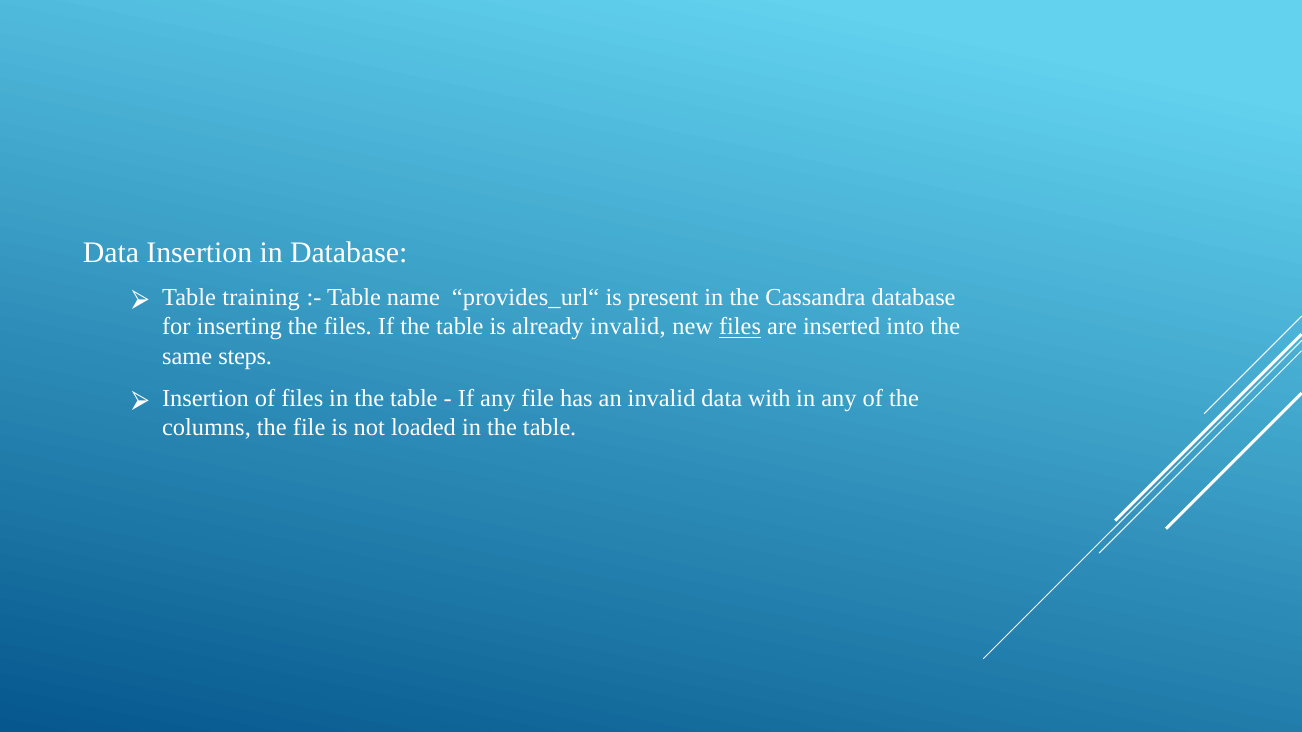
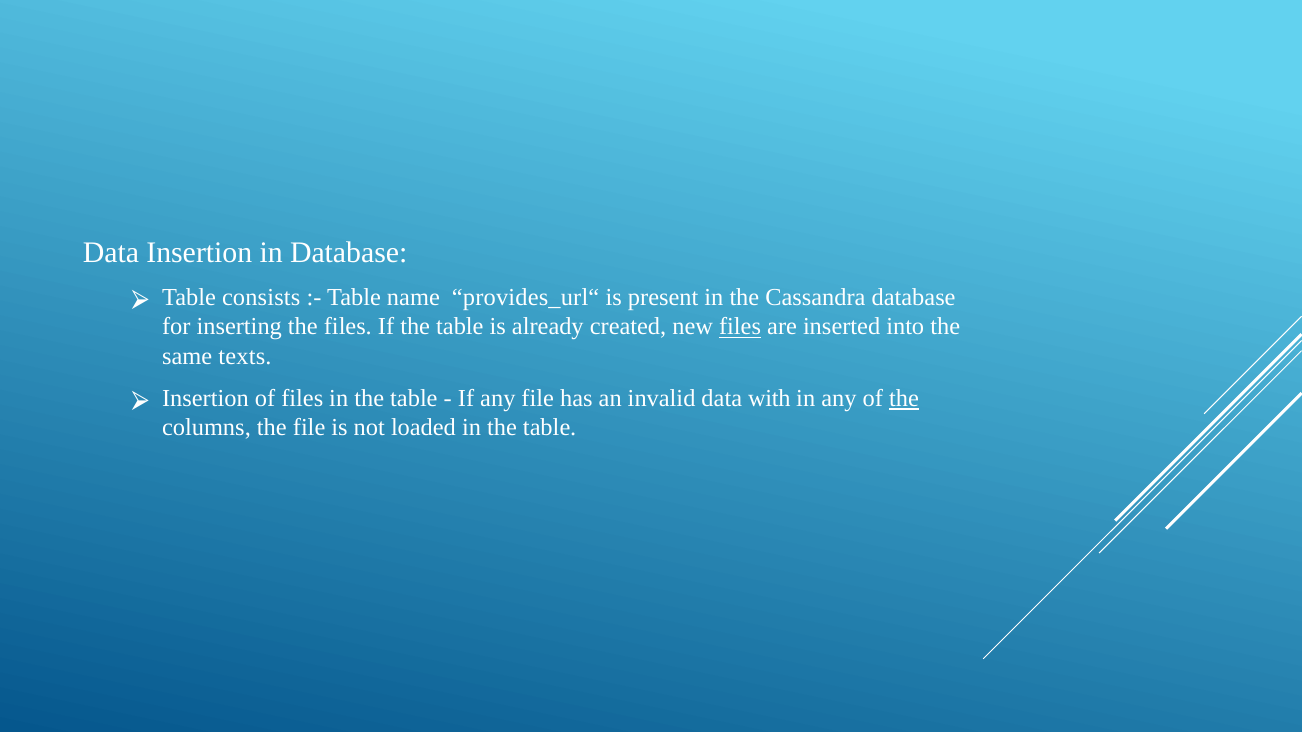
training: training -> consists
already invalid: invalid -> created
steps: steps -> texts
the at (904, 399) underline: none -> present
